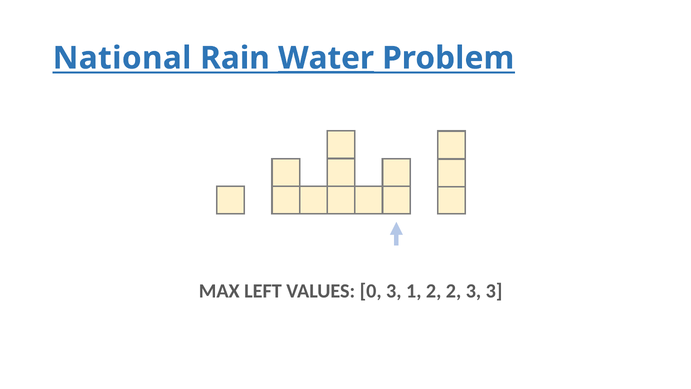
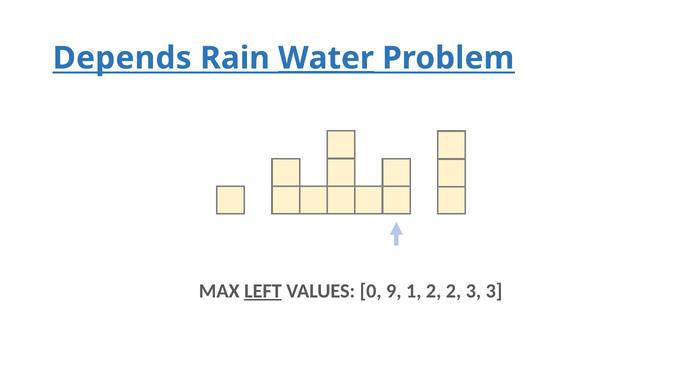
National: National -> Depends
LEFT underline: none -> present
0 3: 3 -> 9
